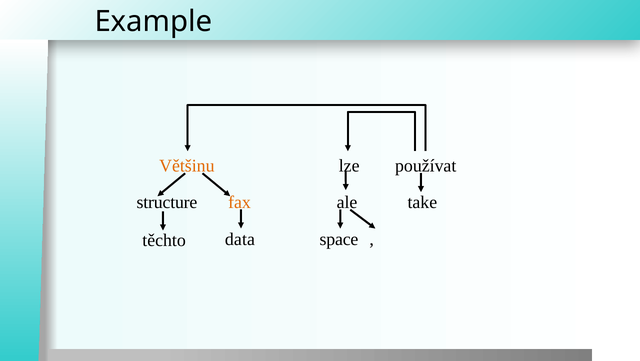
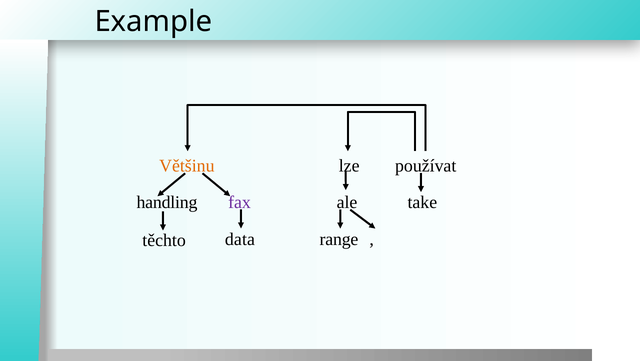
structure: structure -> handling
fax colour: orange -> purple
space: space -> range
